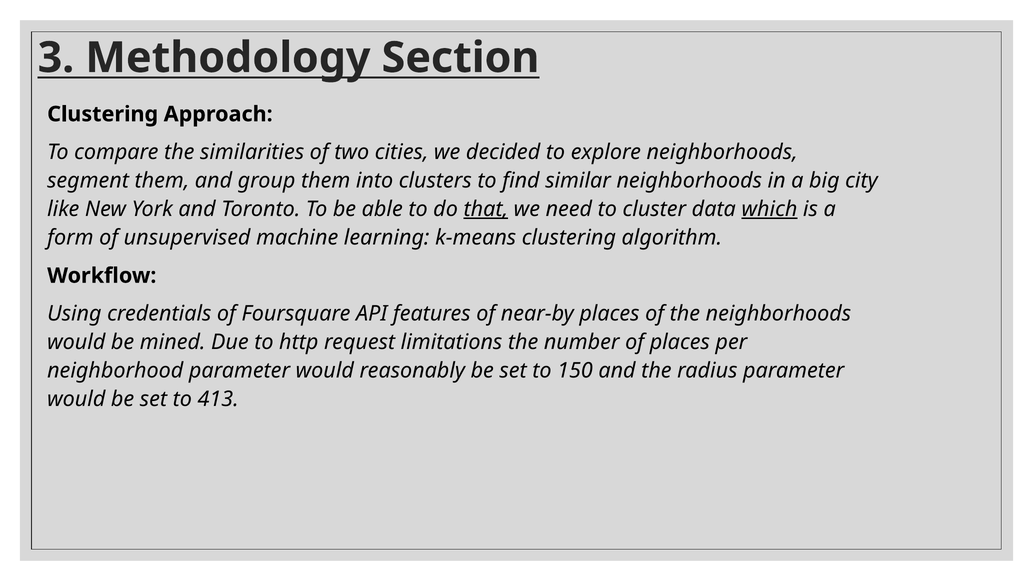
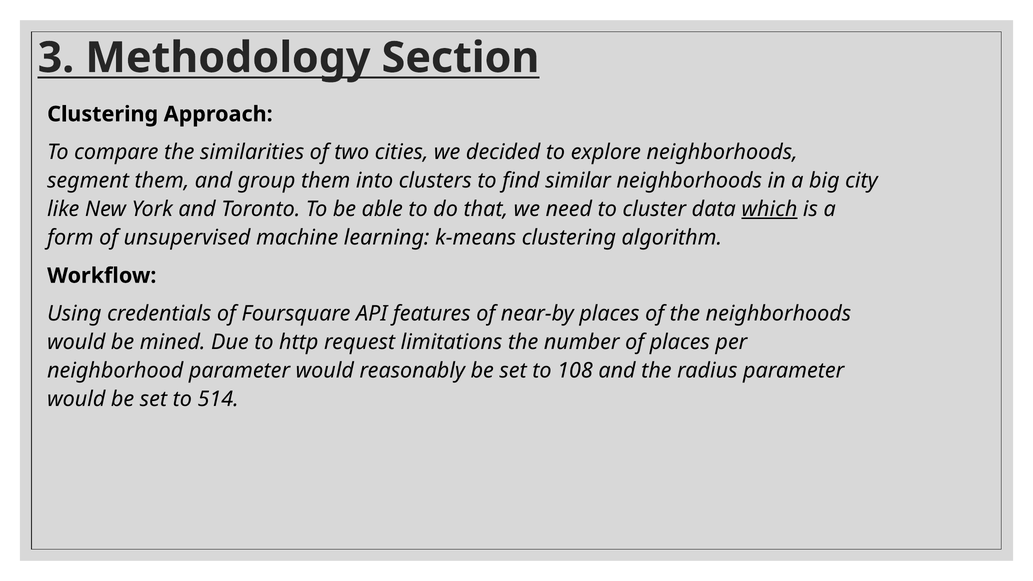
that underline: present -> none
150: 150 -> 108
413: 413 -> 514
